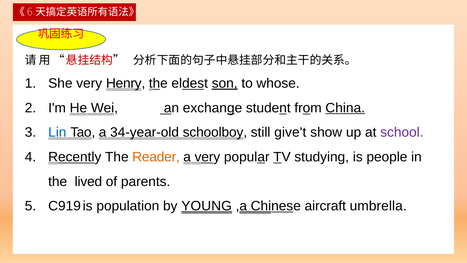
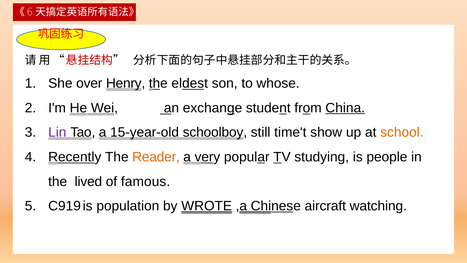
She very: very -> over
son underline: present -> none
Lin colour: blue -> purple
34-year-old: 34-year-old -> 15-year-old
give't: give't -> time't
school colour: purple -> orange
parents: parents -> famous
YOUNG: YOUNG -> WROTE
umbrella: umbrella -> watching
